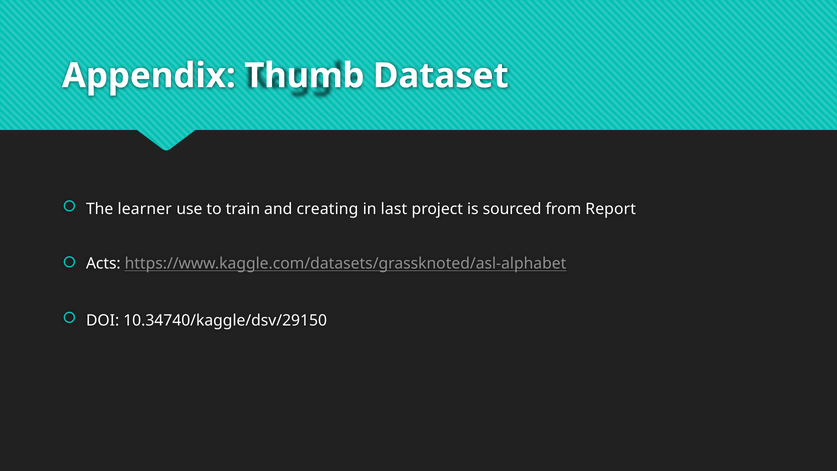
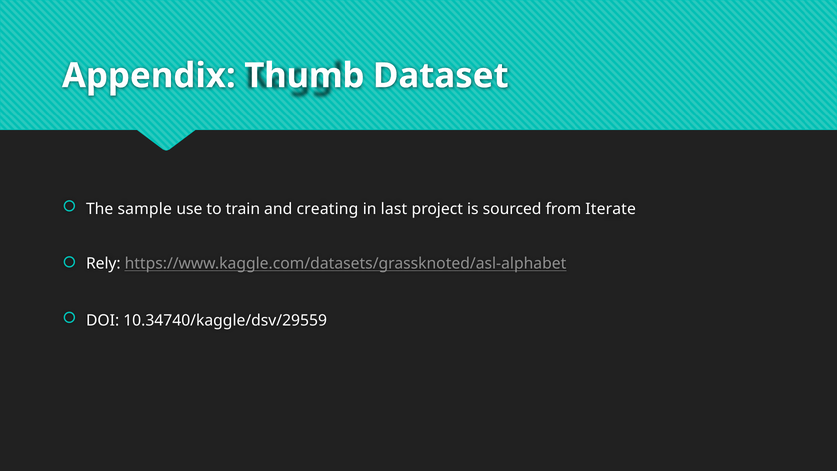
learner: learner -> sample
Report: Report -> Iterate
Acts: Acts -> Rely
10.34740/kaggle/dsv/29150: 10.34740/kaggle/dsv/29150 -> 10.34740/kaggle/dsv/29559
